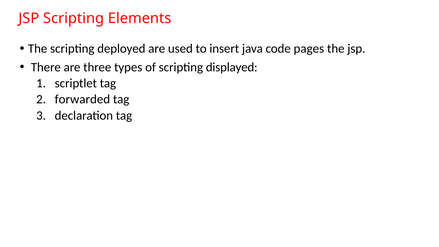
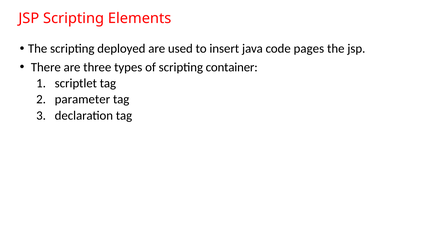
displayed: displayed -> container
forwarded: forwarded -> parameter
